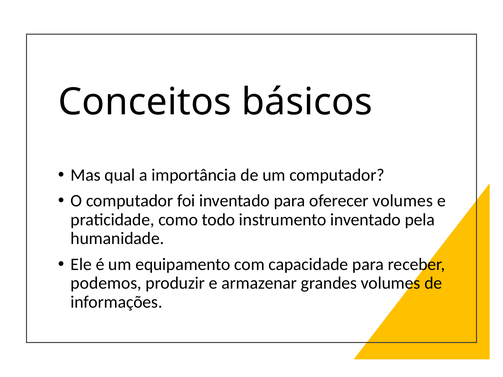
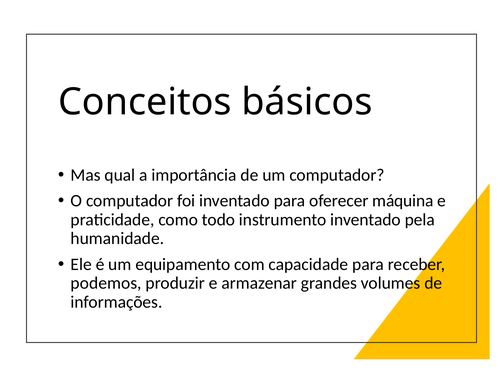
oferecer volumes: volumes -> máquina
